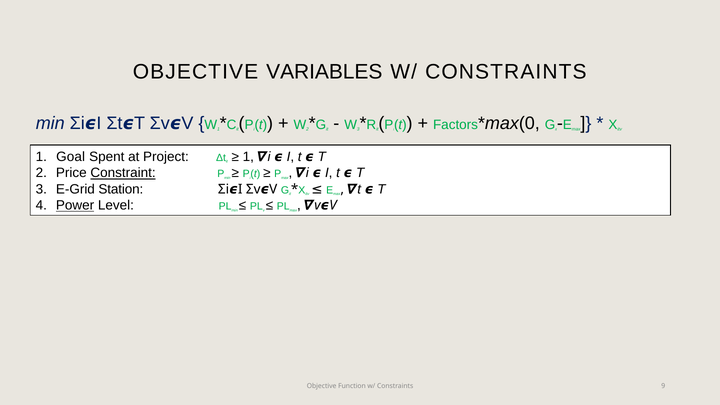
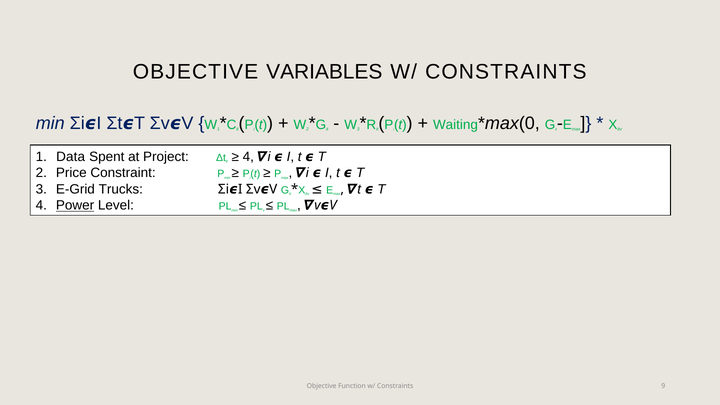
Factors: Factors -> Waiting
Goal: Goal -> Data
1 at (248, 157): 1 -> 4
Constraint underline: present -> none
Station: Station -> Trucks
